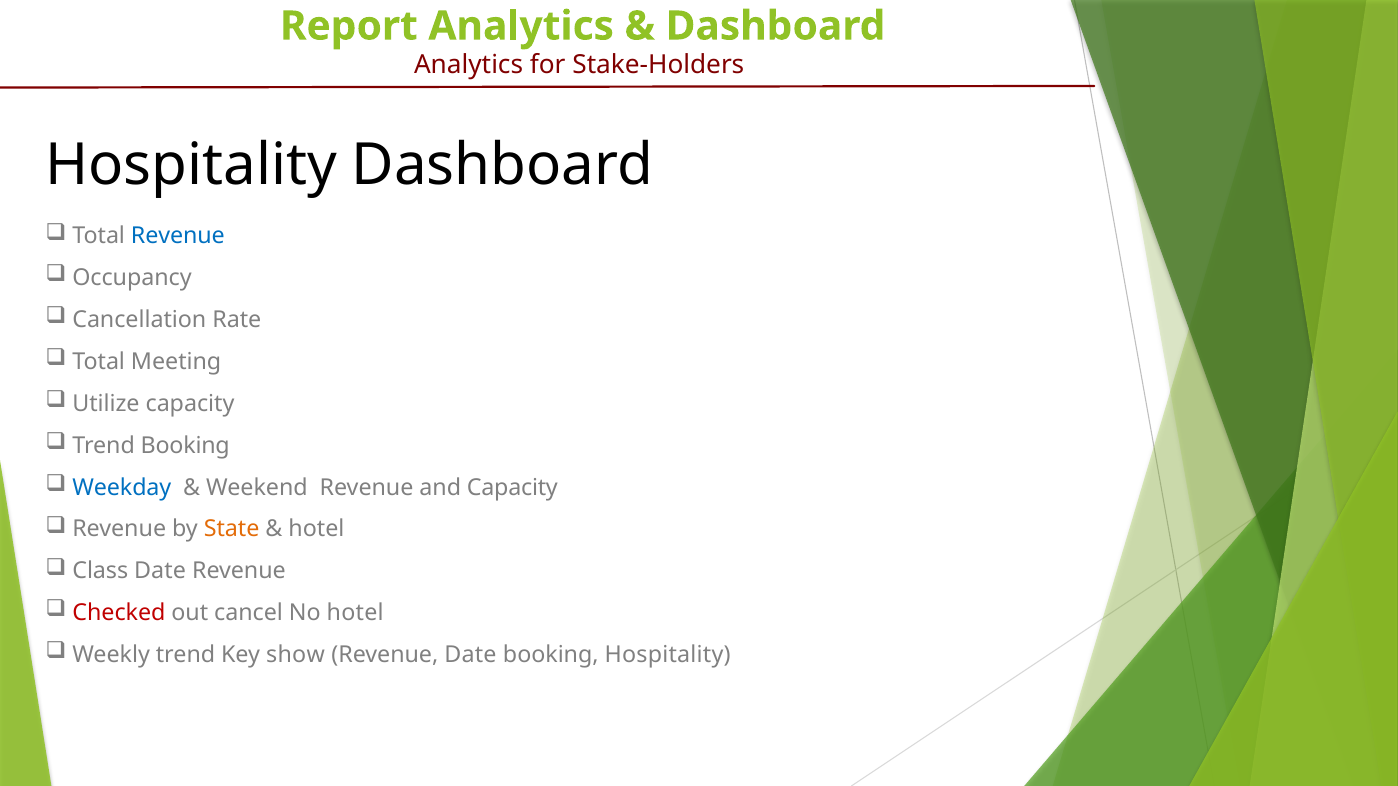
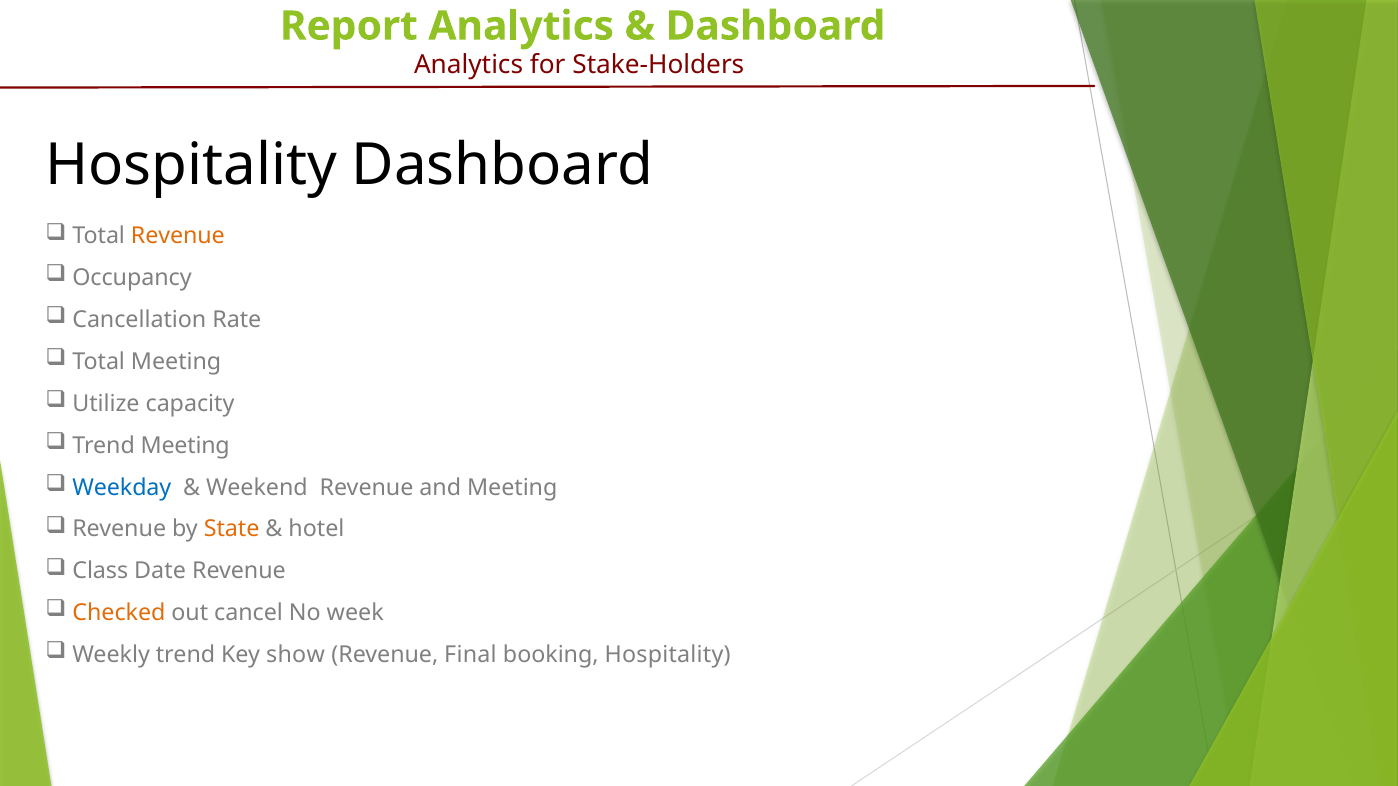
Revenue at (178, 236) colour: blue -> orange
Trend Booking: Booking -> Meeting
and Capacity: Capacity -> Meeting
Checked colour: red -> orange
No hotel: hotel -> week
Revenue Date: Date -> Final
